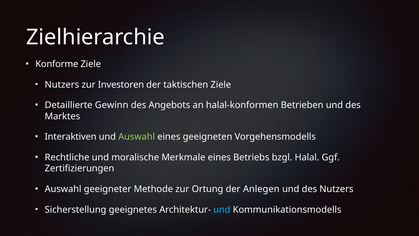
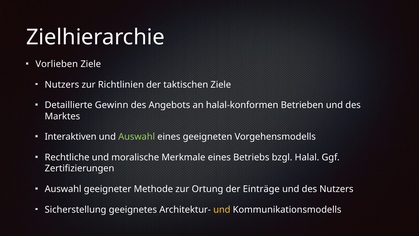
Konforme: Konforme -> Vorlieben
Investoren: Investoren -> Richtlinien
Anlegen: Anlegen -> Einträge
und at (222, 209) colour: light blue -> yellow
